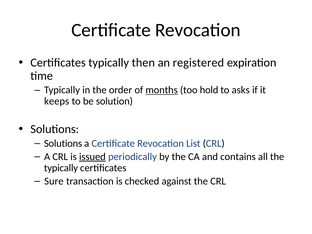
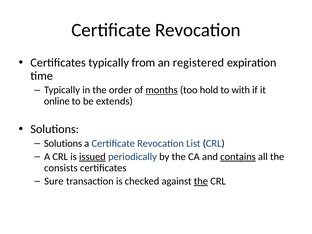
then: then -> from
asks: asks -> with
keeps: keeps -> online
solution: solution -> extends
contains underline: none -> present
typically at (61, 168): typically -> consists
the at (201, 181) underline: none -> present
